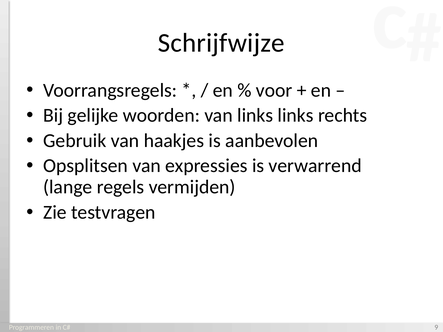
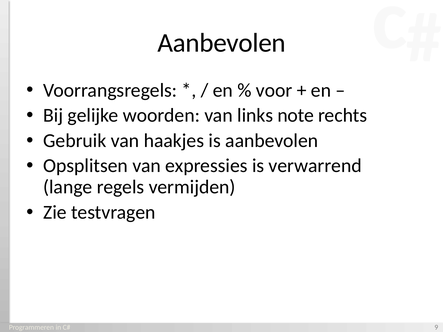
Schrijfwijze at (221, 43): Schrijfwijze -> Aanbevolen
links links: links -> note
